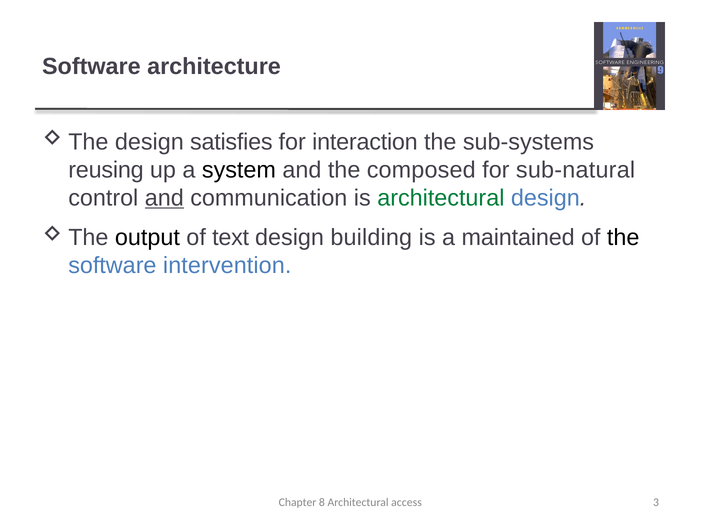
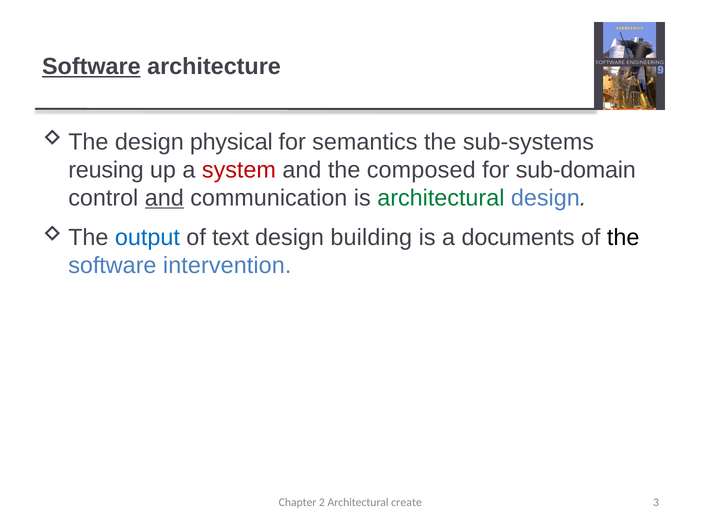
Software at (91, 66) underline: none -> present
satisfies: satisfies -> physical
interaction: interaction -> semantics
system colour: black -> red
sub-natural: sub-natural -> sub-domain
output colour: black -> blue
maintained: maintained -> documents
8: 8 -> 2
access: access -> create
